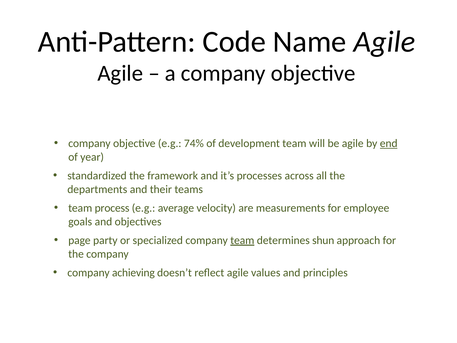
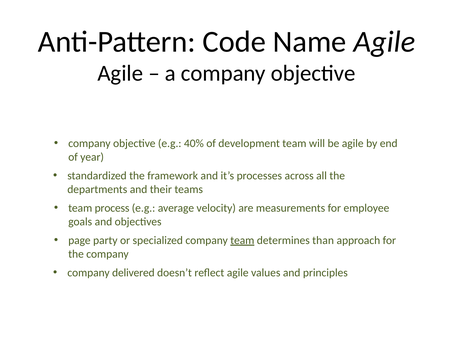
74%: 74% -> 40%
end underline: present -> none
shun: shun -> than
achieving: achieving -> delivered
